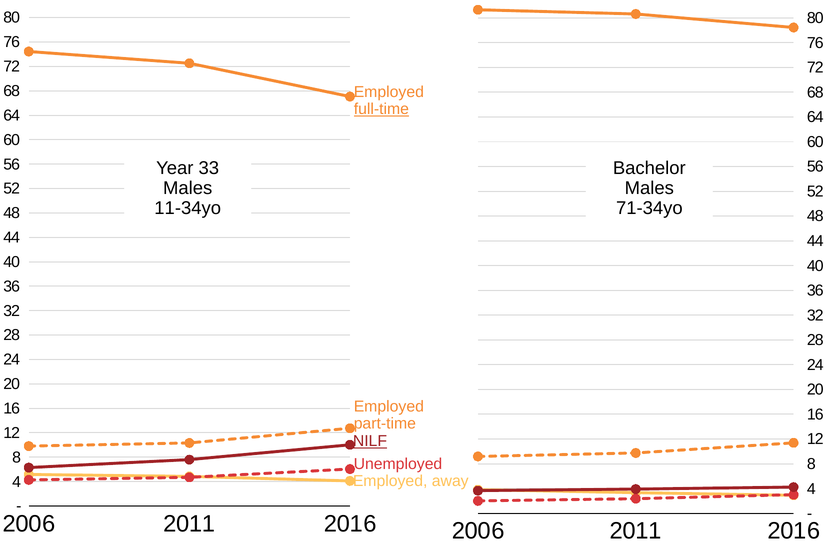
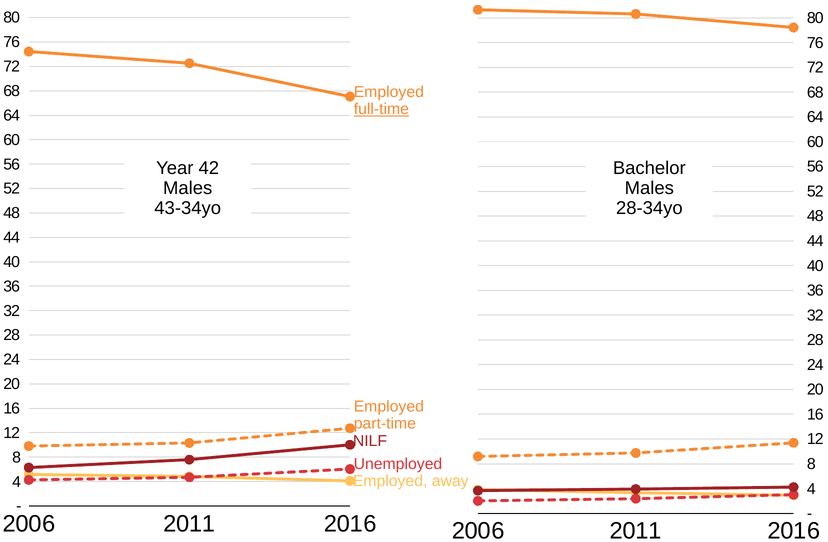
33: 33 -> 42
11-34yo: 11-34yo -> 43-34yo
71-34yo: 71-34yo -> 28-34yo
NILF underline: present -> none
